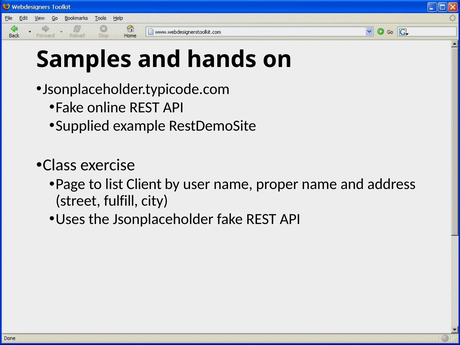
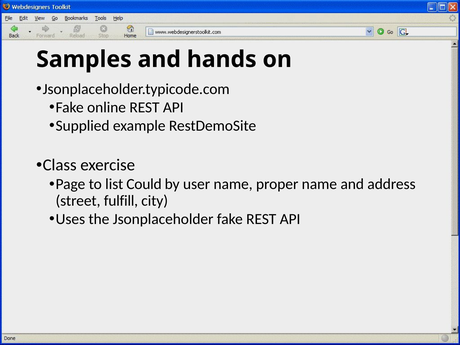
Client: Client -> Could
